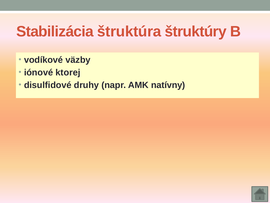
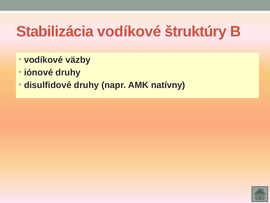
Stabilizácia štruktúra: štruktúra -> vodíkové
iónové ktorej: ktorej -> druhy
